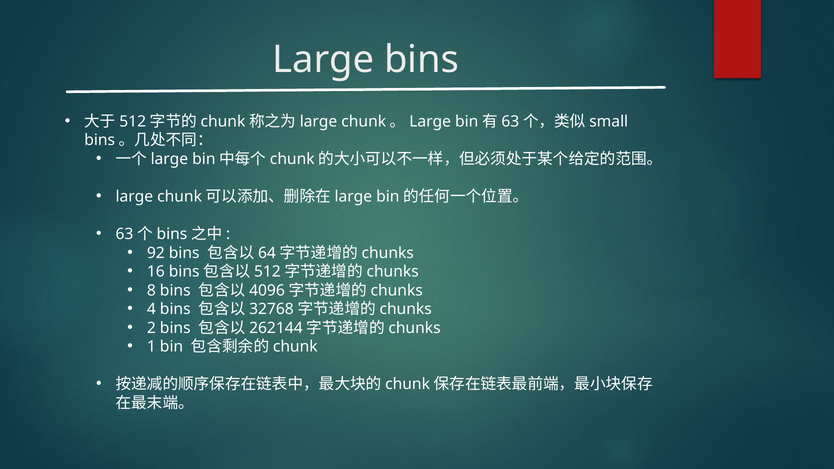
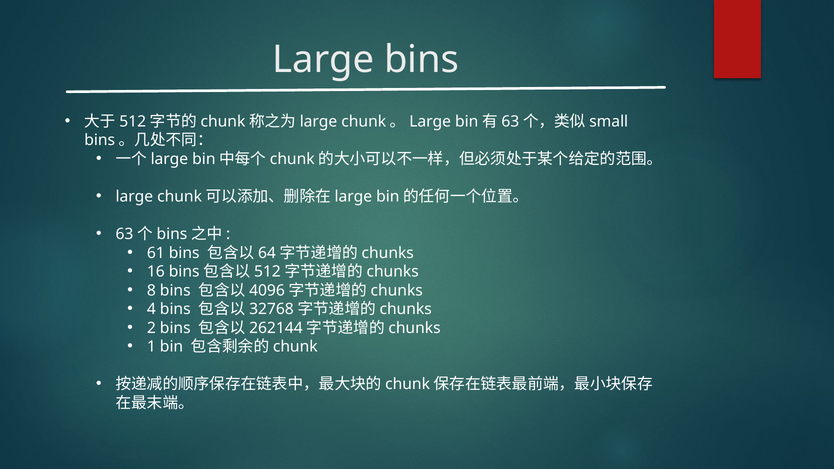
92: 92 -> 61
